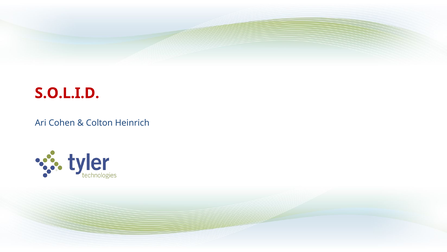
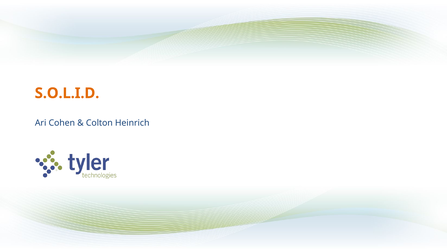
S.O.L.I.D colour: red -> orange
